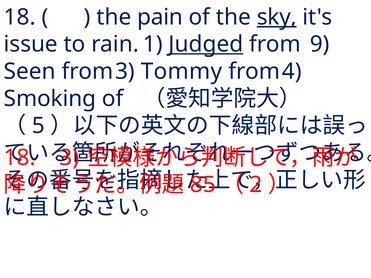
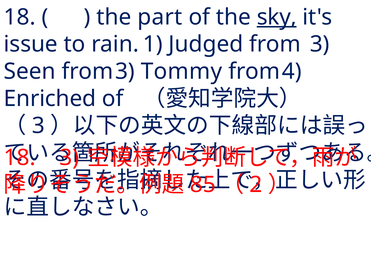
pain: pain -> part
Judged underline: present -> none
from 9: 9 -> 3
Smoking: Smoking -> Enriched
5 at (38, 126): 5 -> 3
